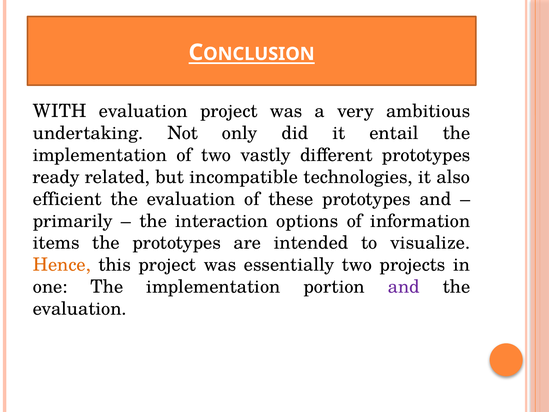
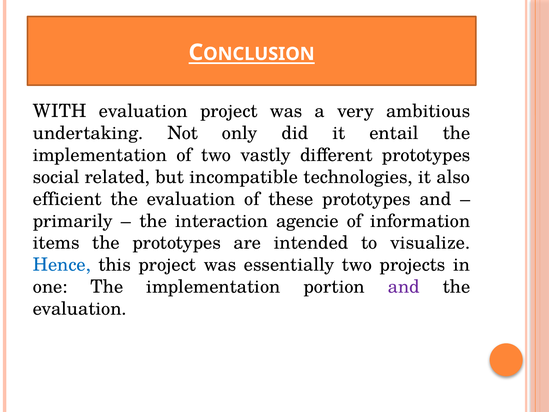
ready: ready -> social
options: options -> agencie
Hence colour: orange -> blue
